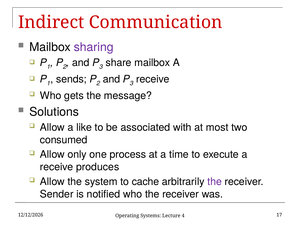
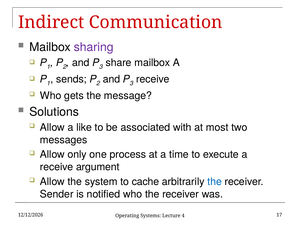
consumed: consumed -> messages
produces: produces -> argument
the at (215, 182) colour: purple -> blue
